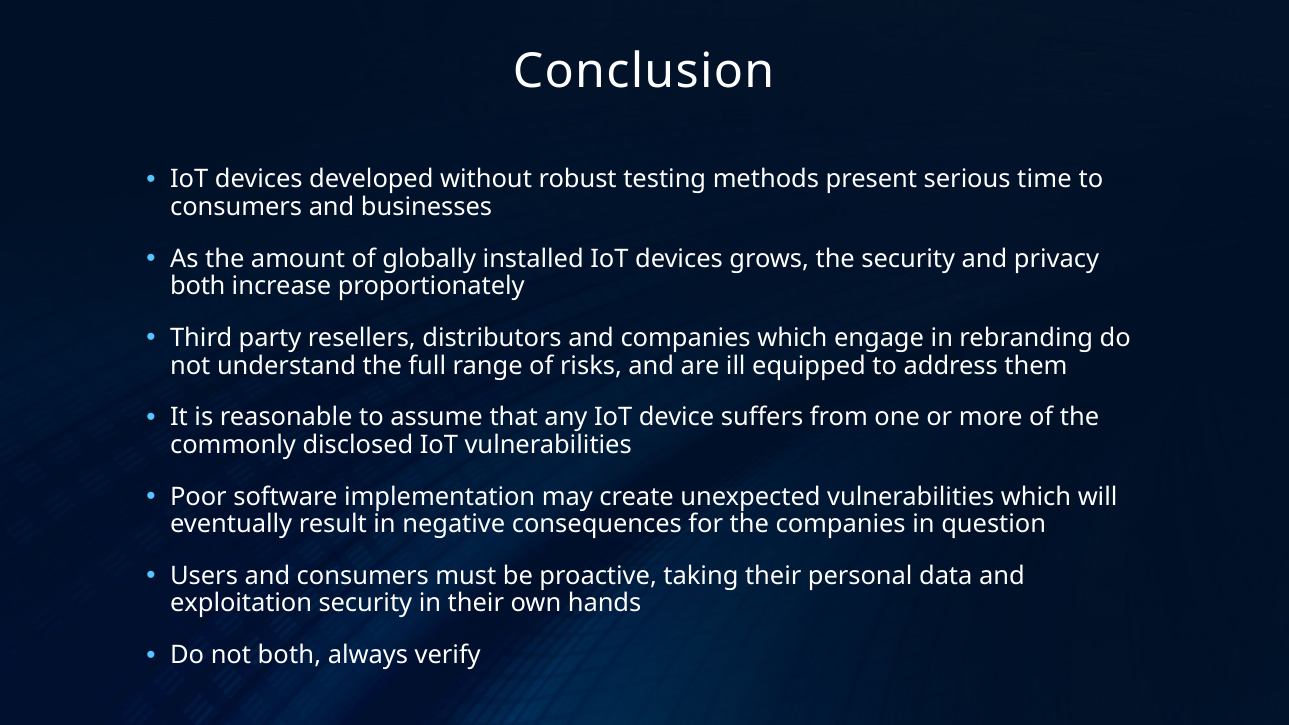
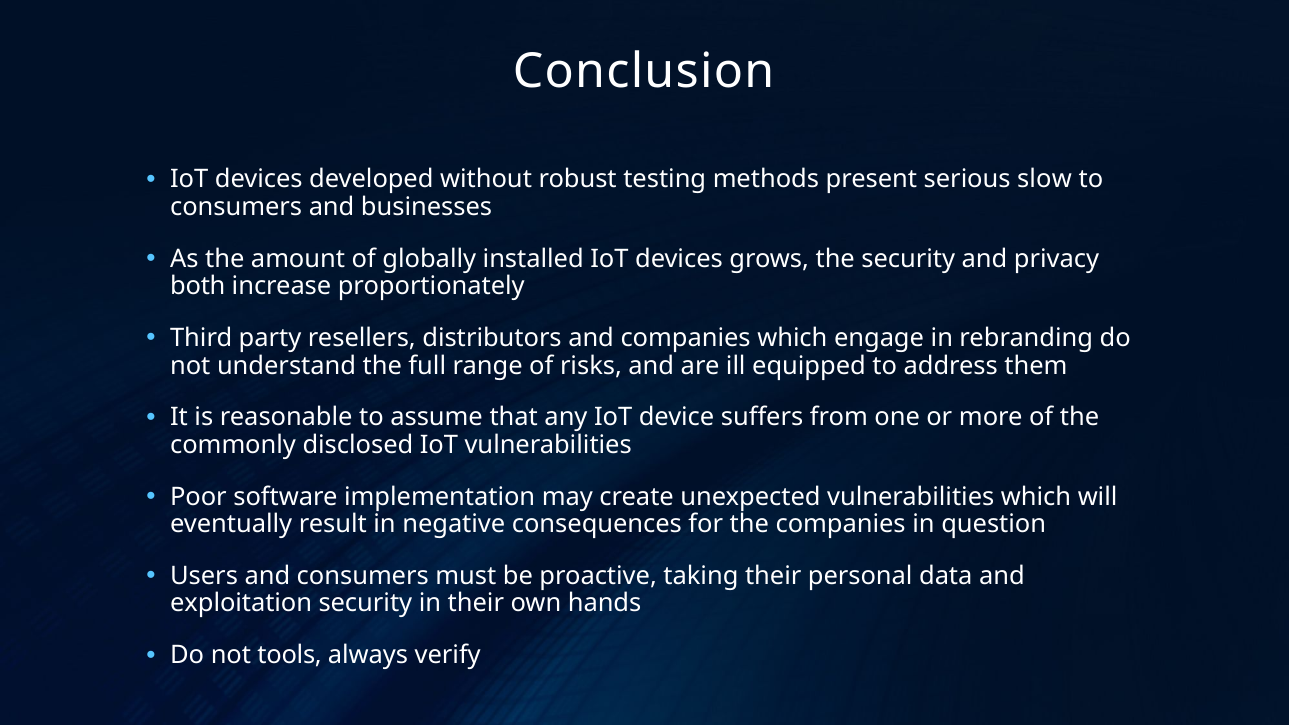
time: time -> slow
not both: both -> tools
